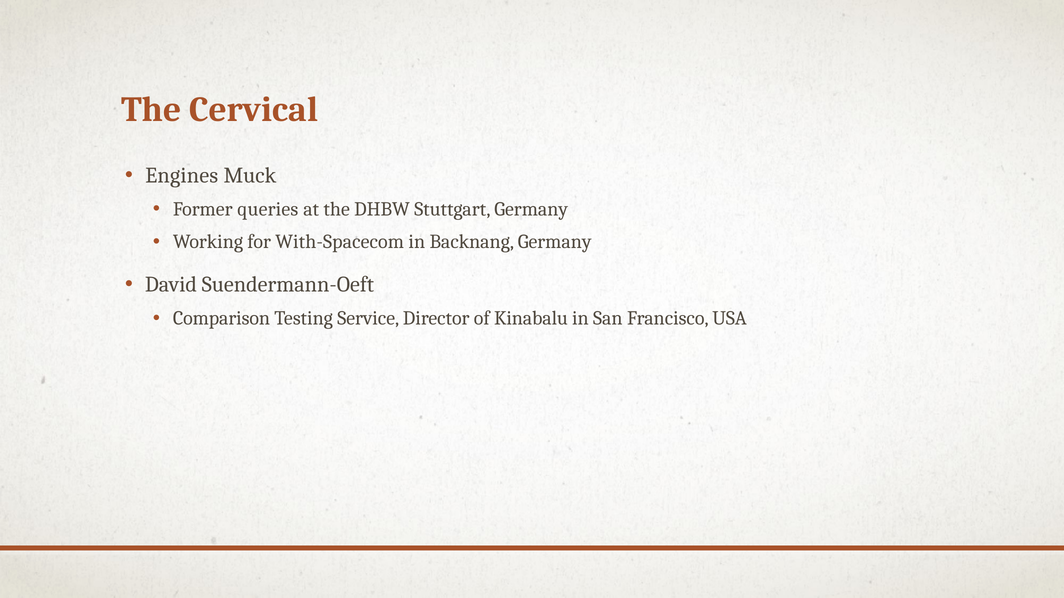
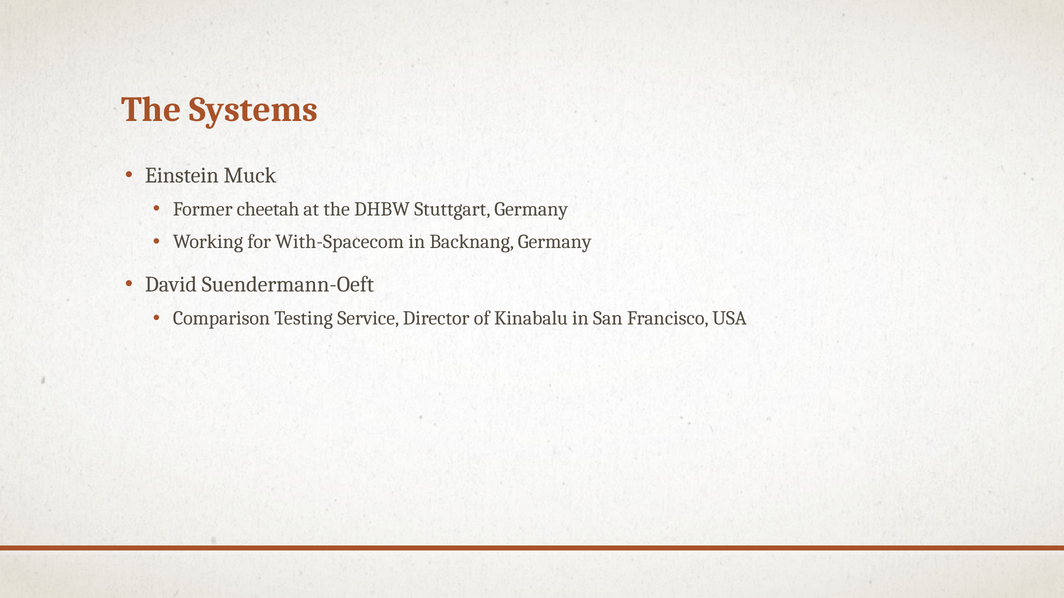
Cervical: Cervical -> Systems
Engines: Engines -> Einstein
queries: queries -> cheetah
